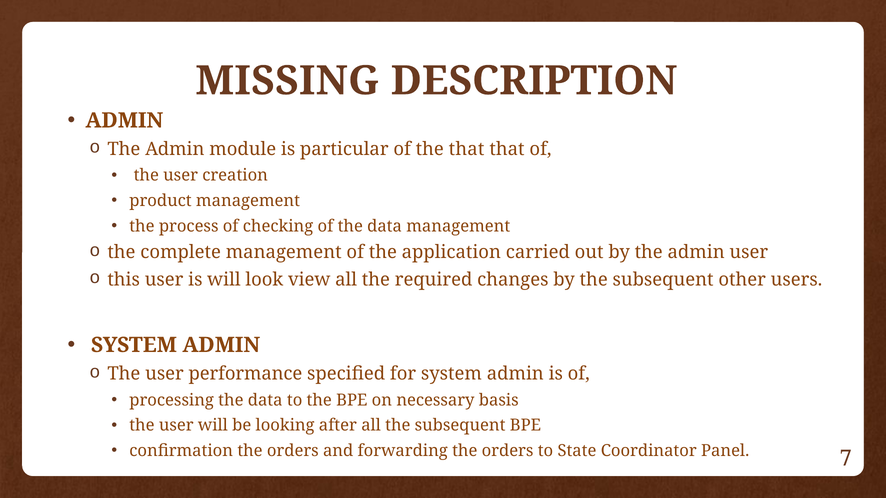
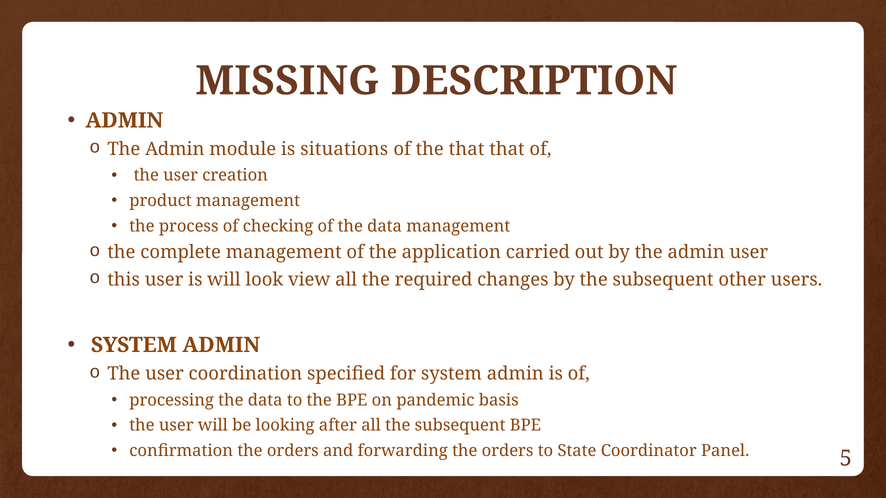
particular: particular -> situations
performance: performance -> coordination
necessary: necessary -> pandemic
7: 7 -> 5
